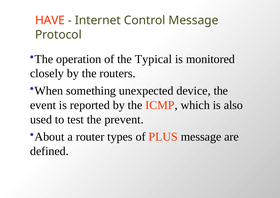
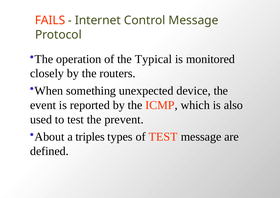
HAVE: HAVE -> FAILS
router: router -> triples
of PLUS: PLUS -> TEST
